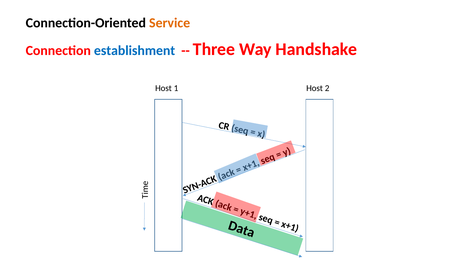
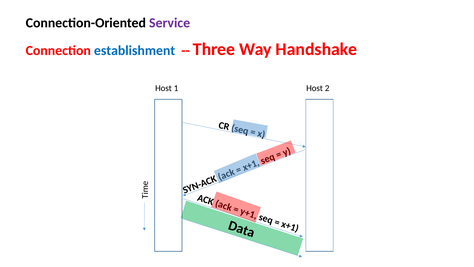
Service colour: orange -> purple
